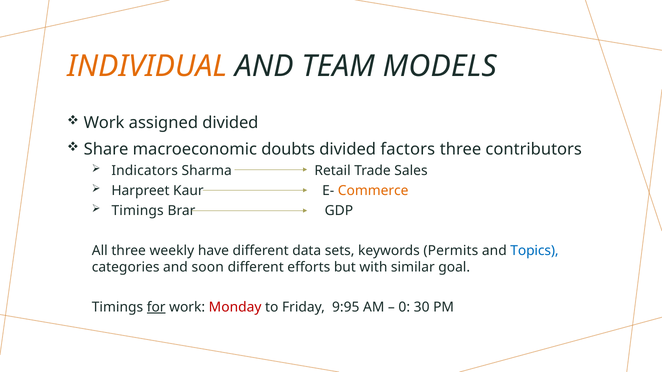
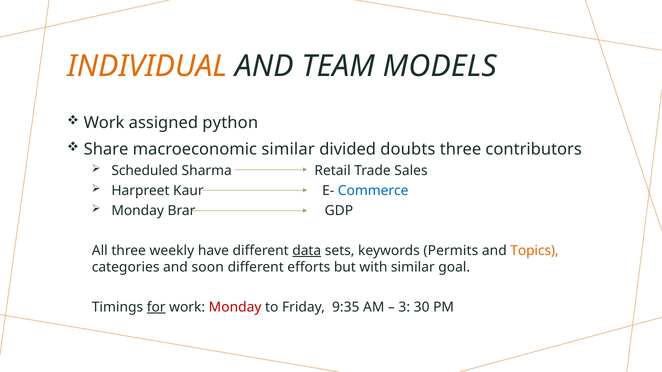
assigned divided: divided -> python
macroeconomic doubts: doubts -> similar
factors: factors -> doubts
Indicators: Indicators -> Scheduled
Commerce colour: orange -> blue
Timings at (138, 211): Timings -> Monday
data underline: none -> present
Topics colour: blue -> orange
9:95: 9:95 -> 9:35
0: 0 -> 3
